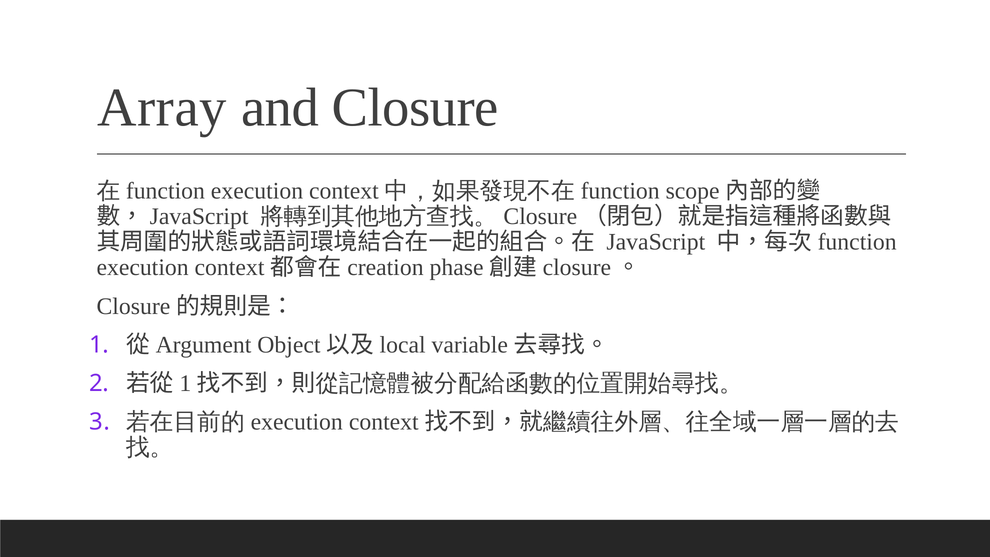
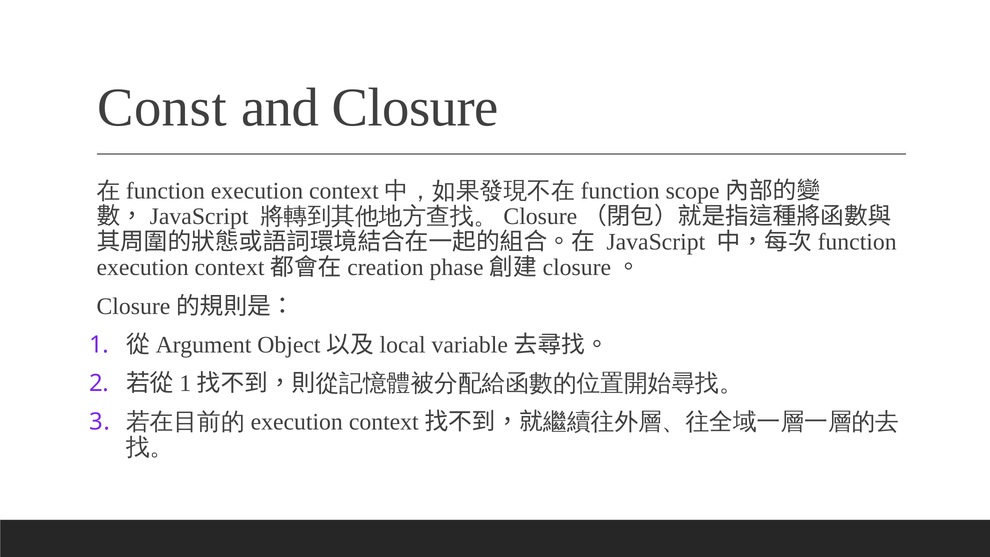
Array: Array -> Const
